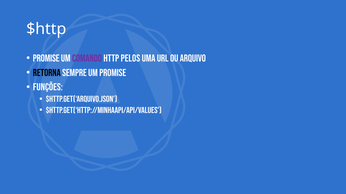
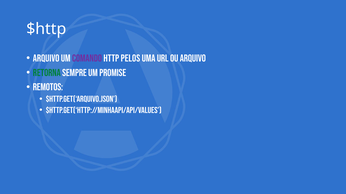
Promise at (46, 58): Promise -> Arquivo
Retorna colour: black -> green
Funções: Funções -> Remotos
